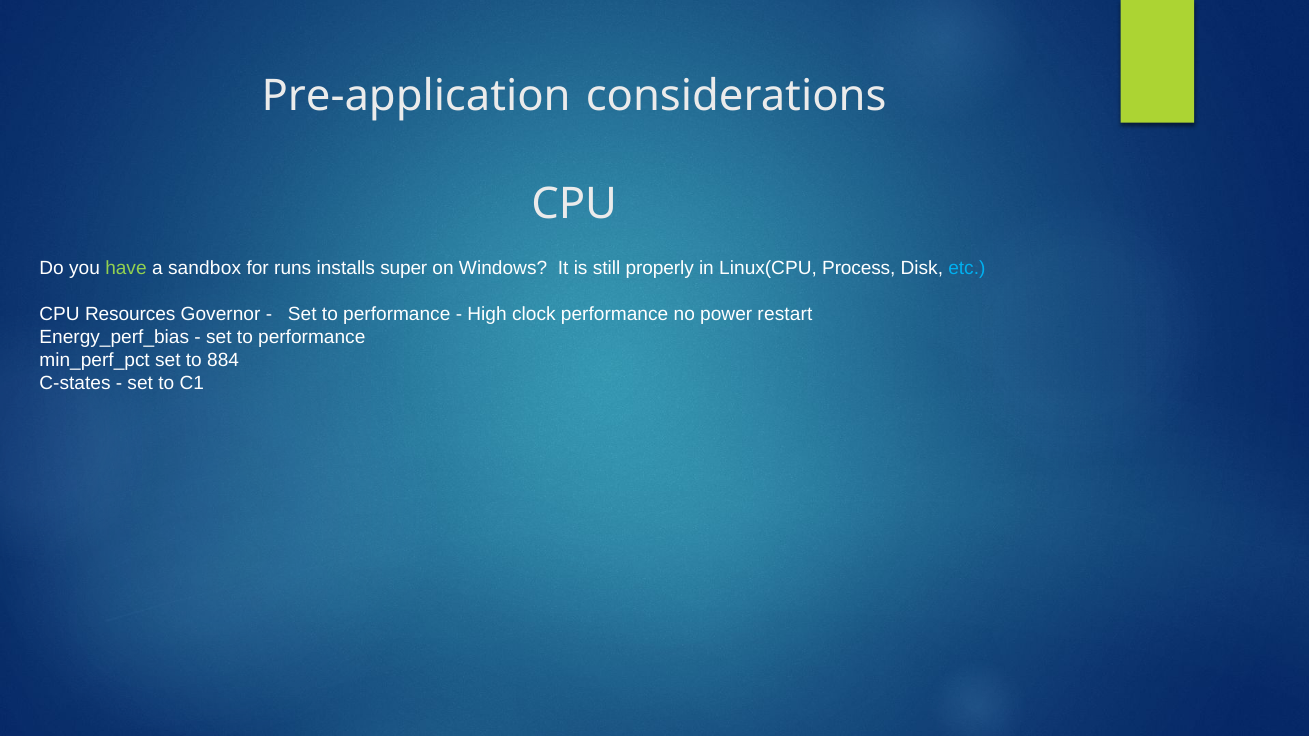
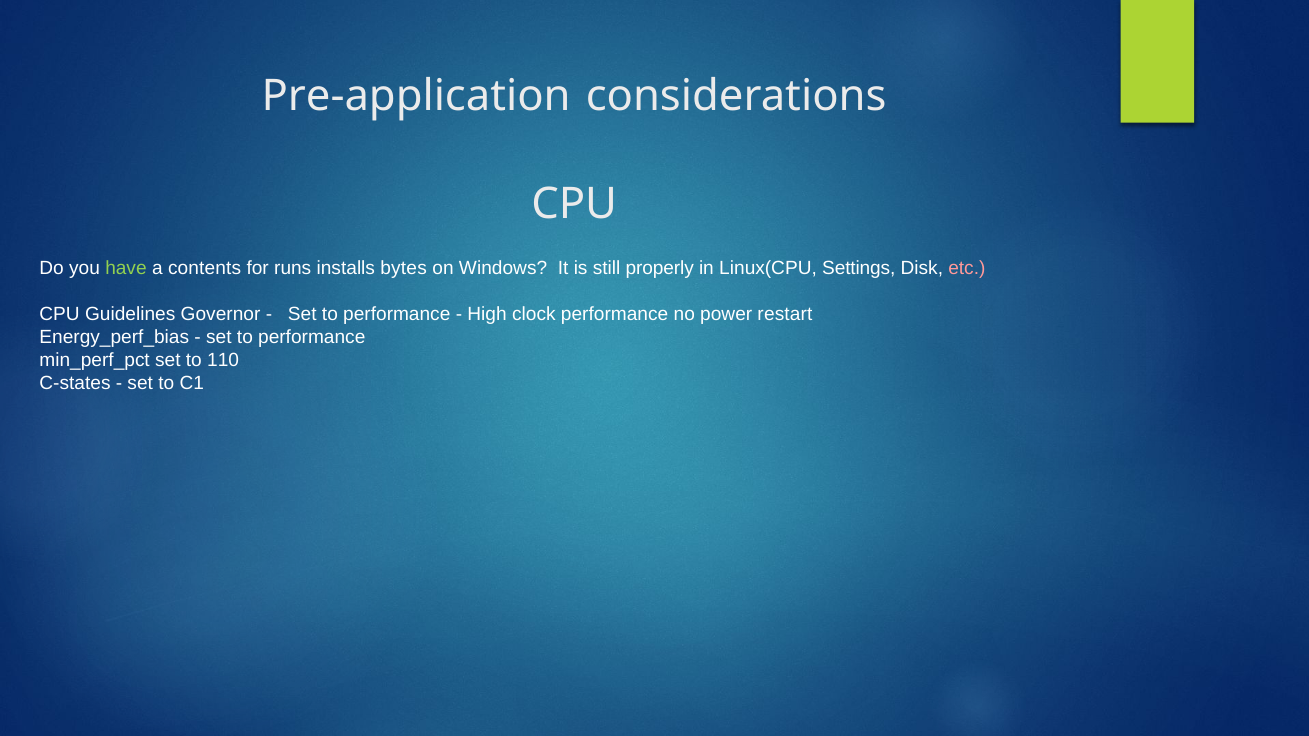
sandbox: sandbox -> contents
super: super -> bytes
Process: Process -> Settings
etc colour: light blue -> pink
Resources: Resources -> Guidelines
884: 884 -> 110
